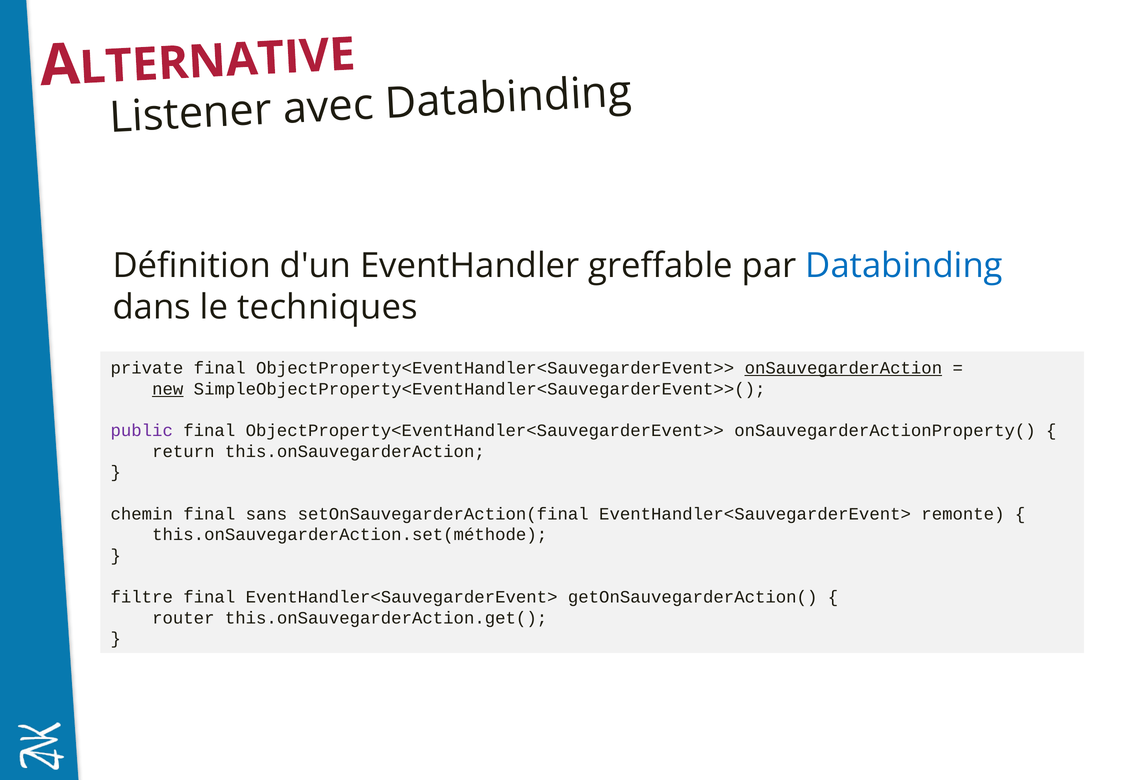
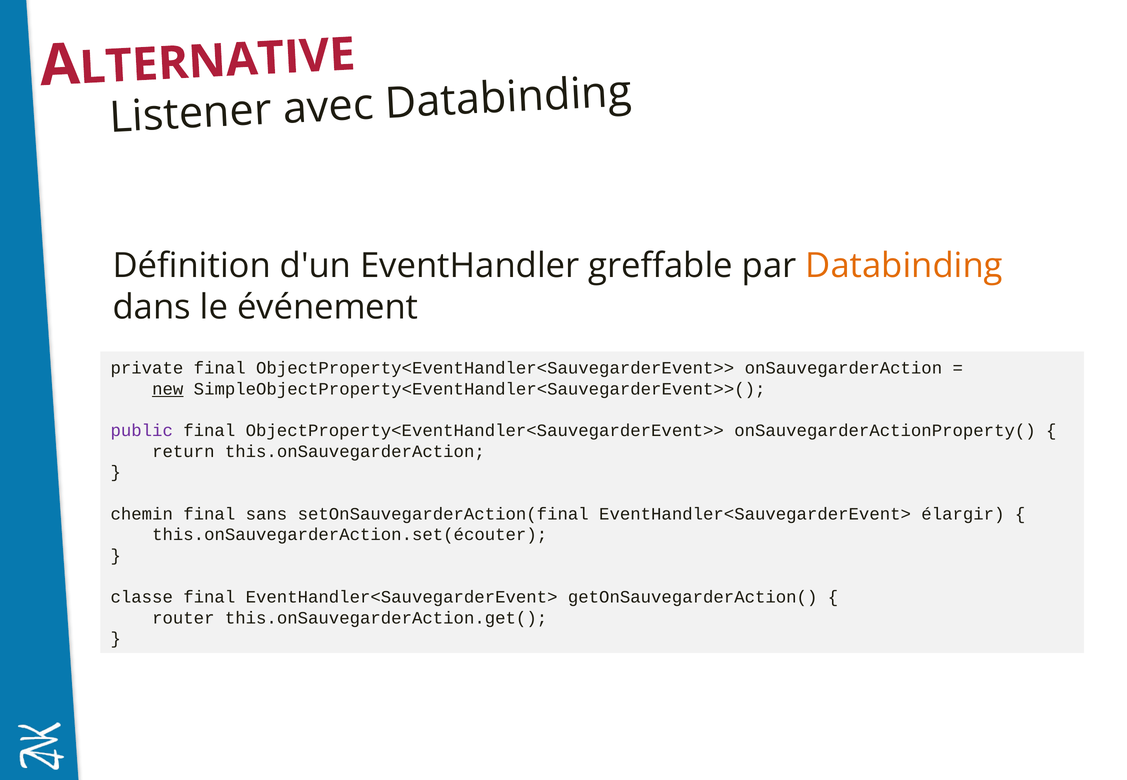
Databinding at (904, 266) colour: blue -> orange
techniques: techniques -> événement
onSauvegarderAction underline: present -> none
remonte: remonte -> élargir
this.onSauvegarderAction.set(méthode: this.onSauvegarderAction.set(méthode -> this.onSauvegarderAction.set(écouter
filtre: filtre -> classe
